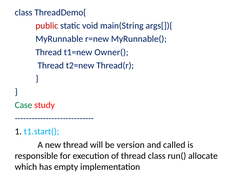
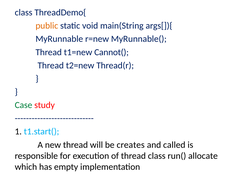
public colour: red -> orange
Owner(: Owner( -> Cannot(
version: version -> creates
